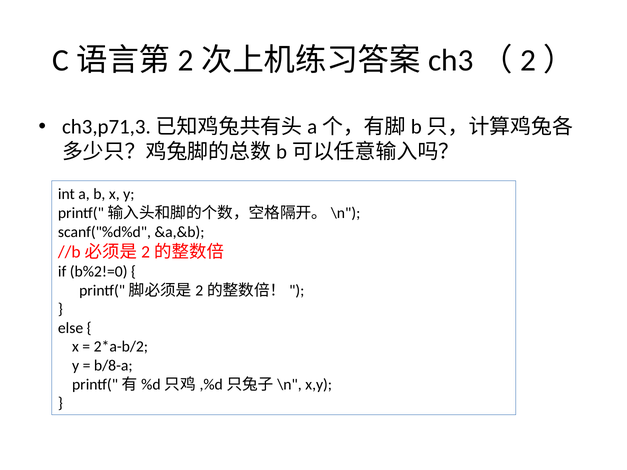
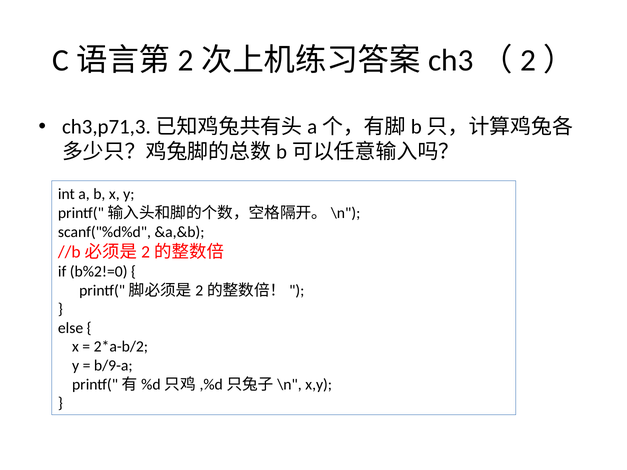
b/8-a: b/8-a -> b/9-a
